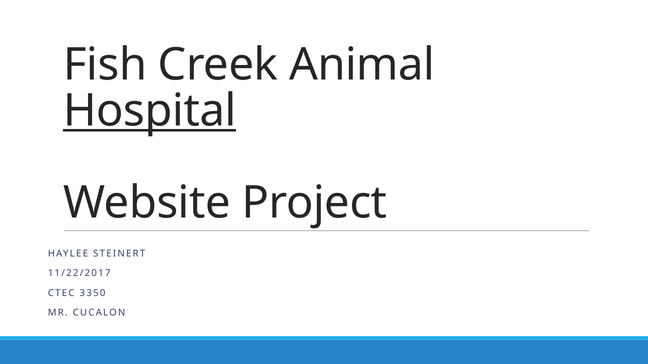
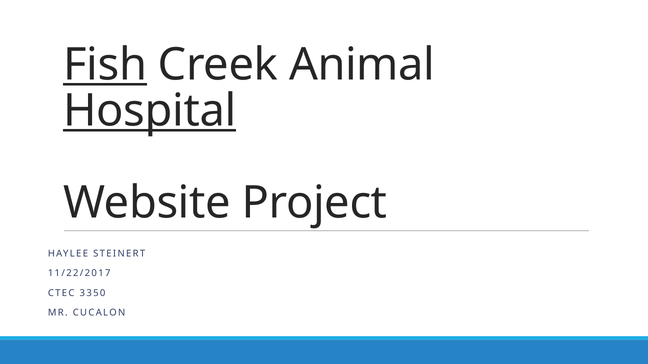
Fish underline: none -> present
